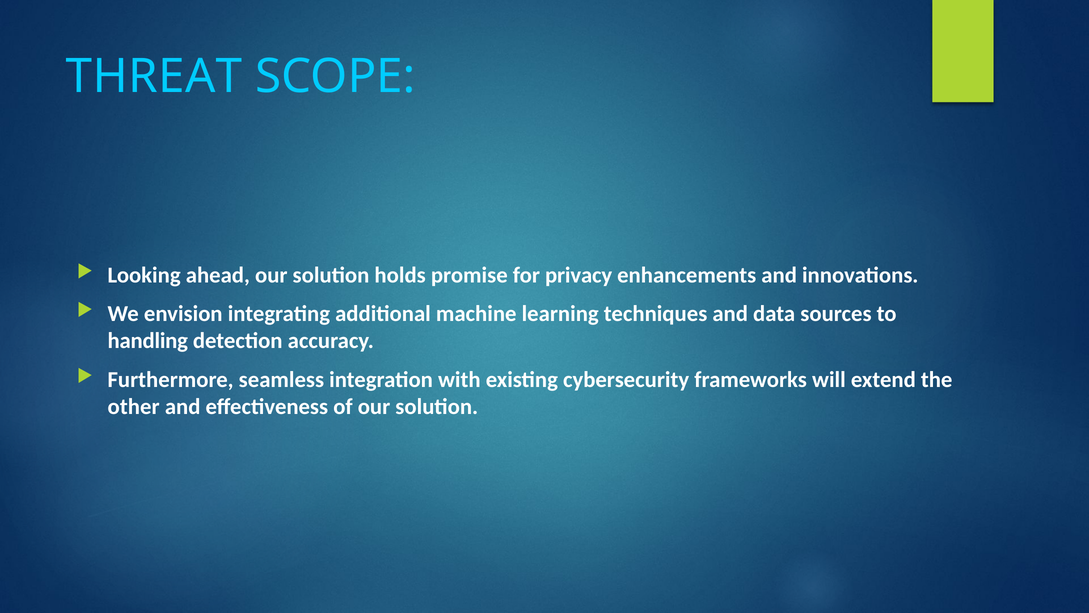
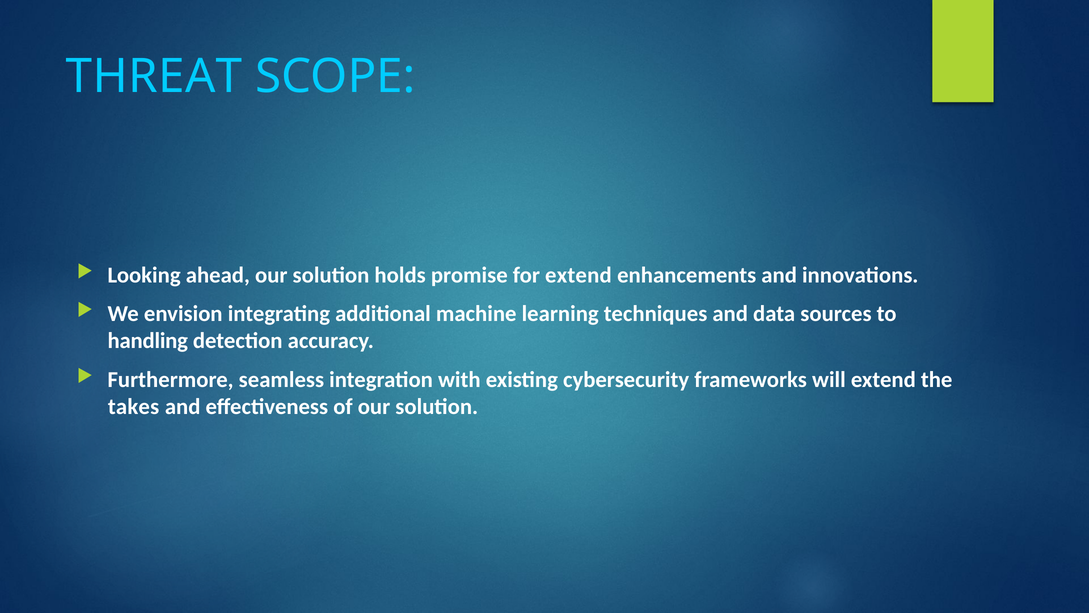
for privacy: privacy -> extend
other: other -> takes
